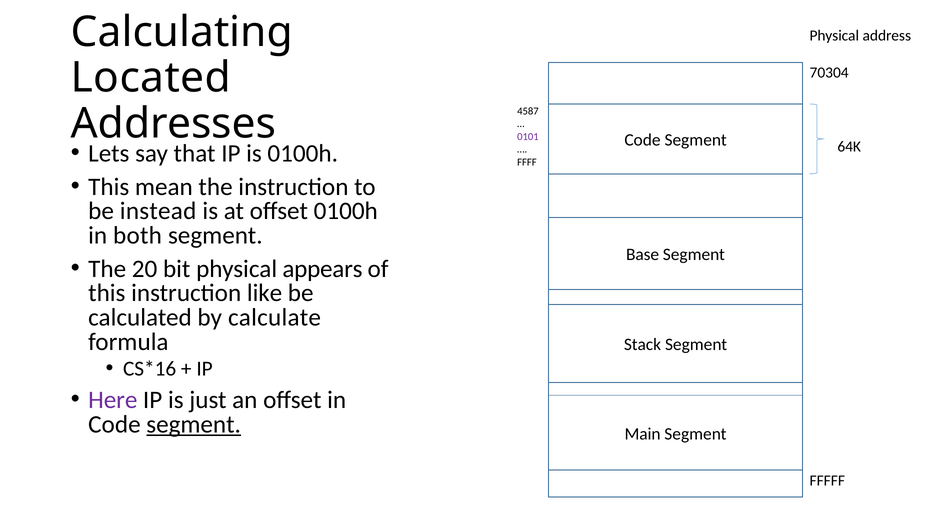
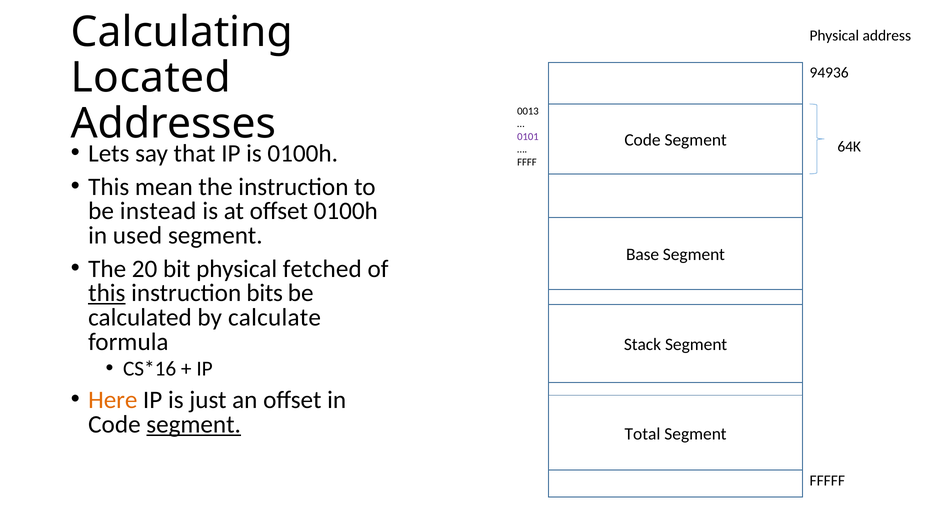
70304: 70304 -> 94936
4587: 4587 -> 0013
both: both -> used
appears: appears -> fetched
this at (107, 293) underline: none -> present
like: like -> bits
Here colour: purple -> orange
Main: Main -> Total
